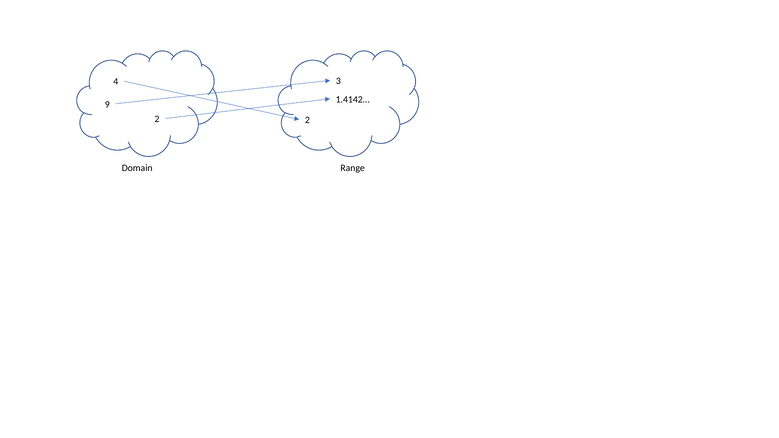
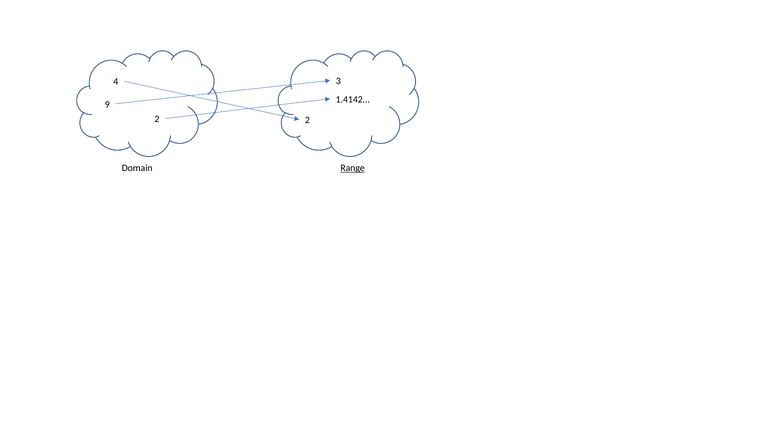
Range underline: none -> present
